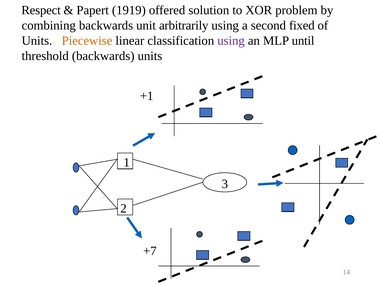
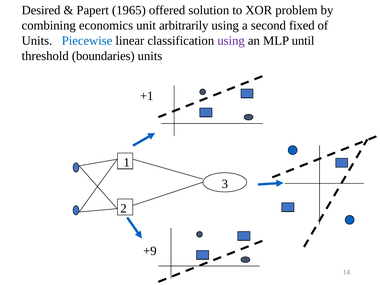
Respect: Respect -> Desired
1919: 1919 -> 1965
combining backwards: backwards -> economics
Piecewise colour: orange -> blue
threshold backwards: backwards -> boundaries
+7: +7 -> +9
